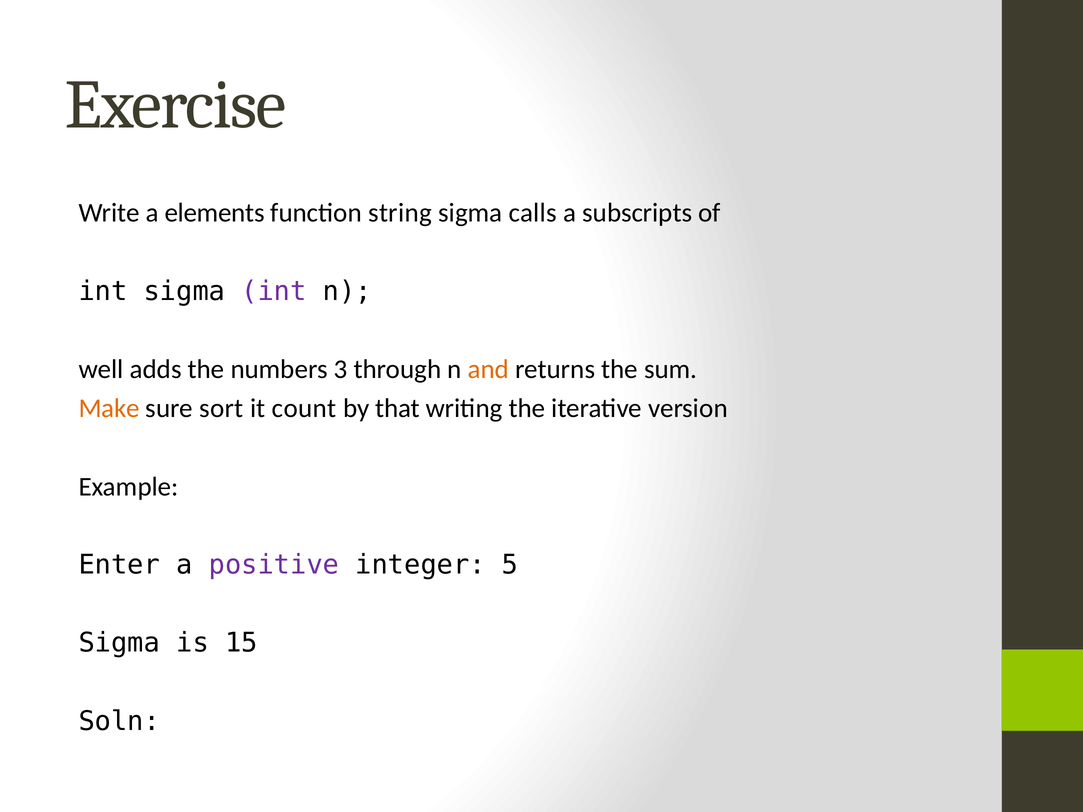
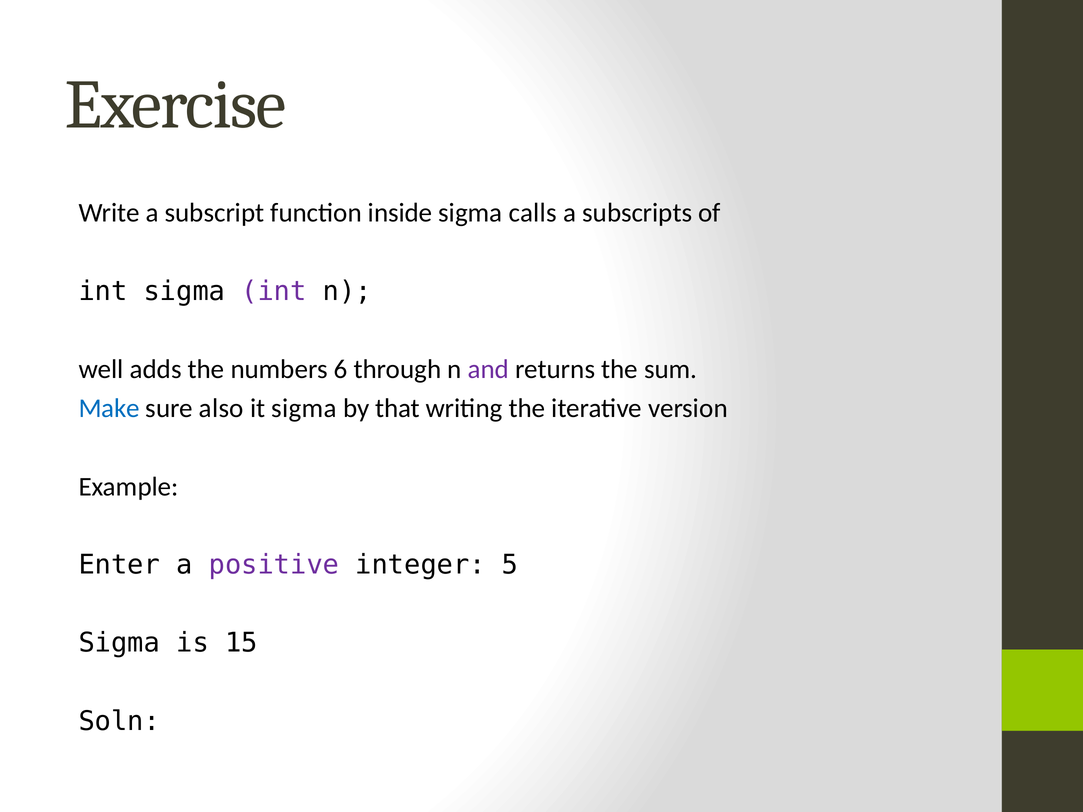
elements: elements -> subscript
string: string -> inside
3: 3 -> 6
and colour: orange -> purple
Make colour: orange -> blue
sort: sort -> also
it count: count -> sigma
